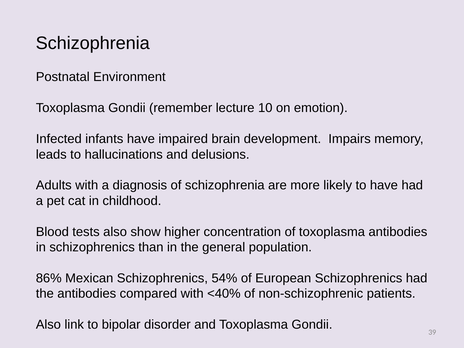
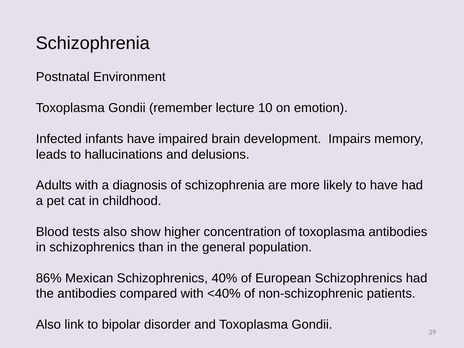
54%: 54% -> 40%
